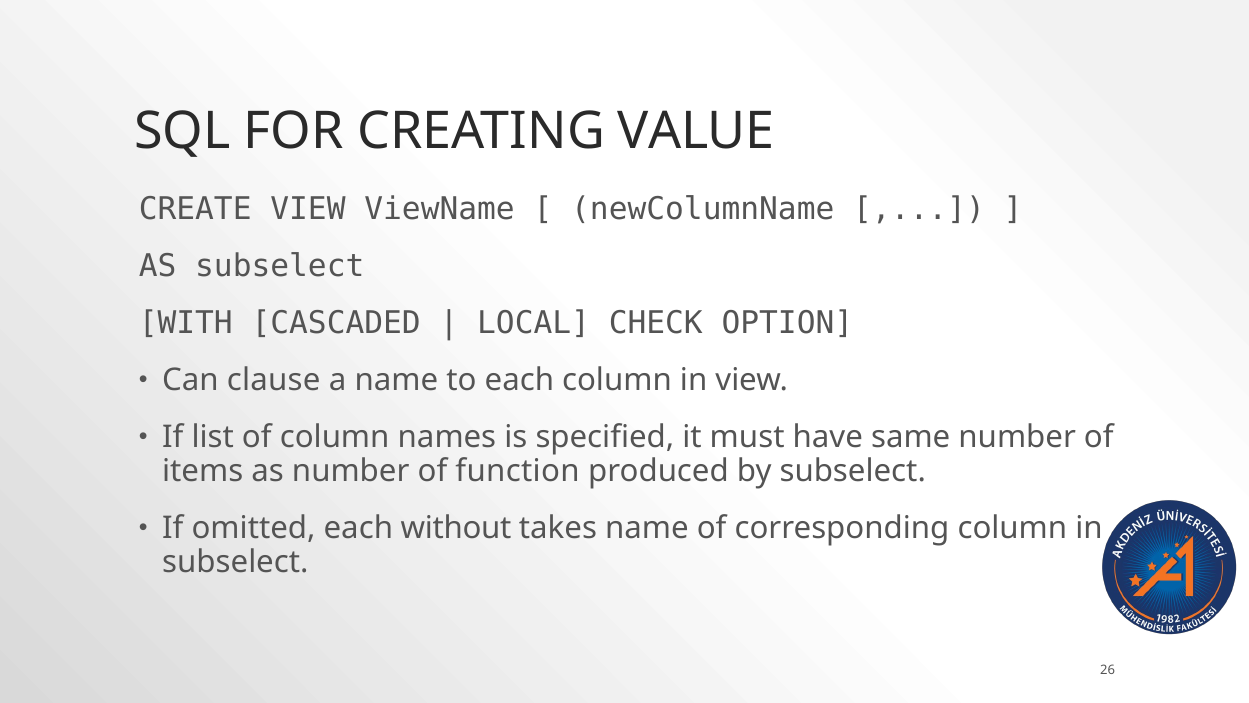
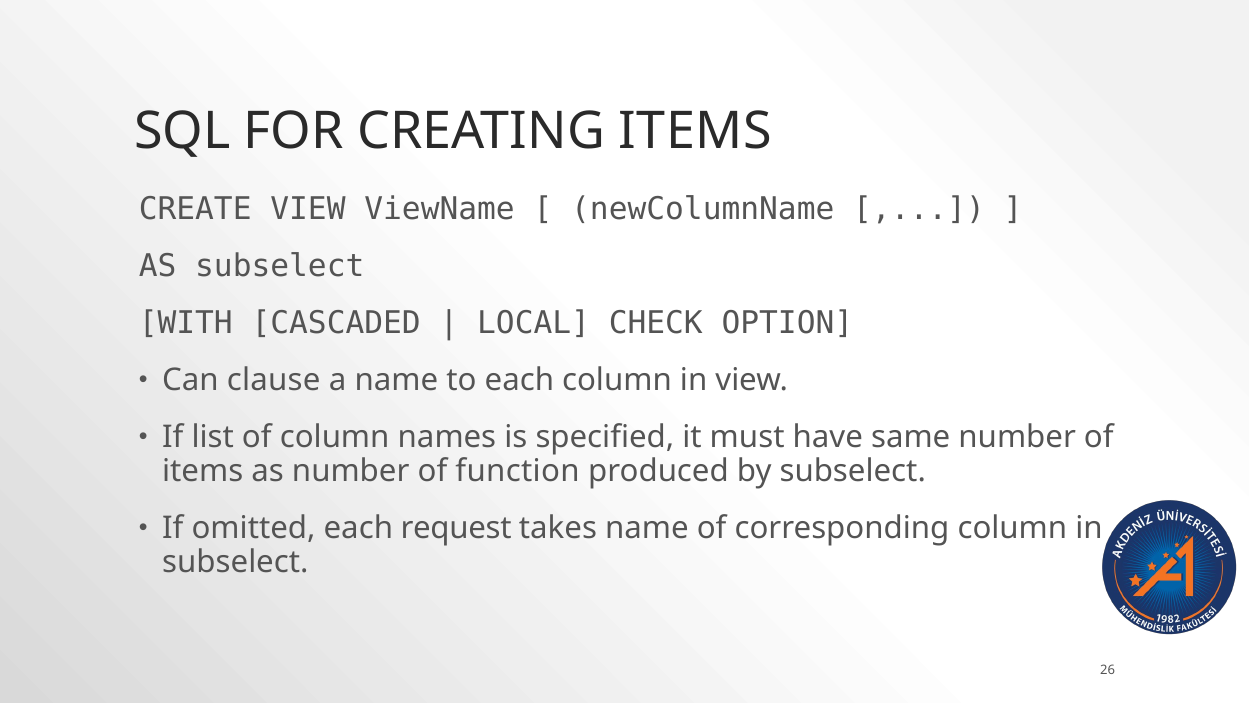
CREATING VALUE: VALUE -> ITEMS
without: without -> request
